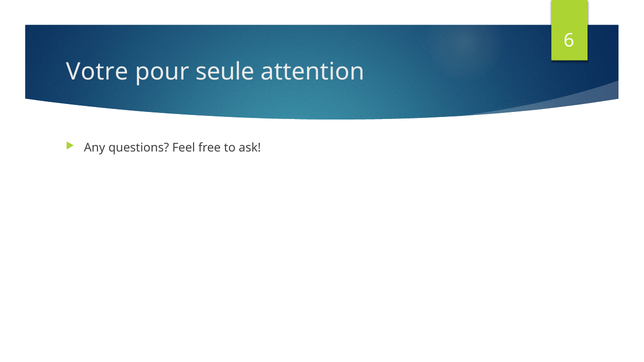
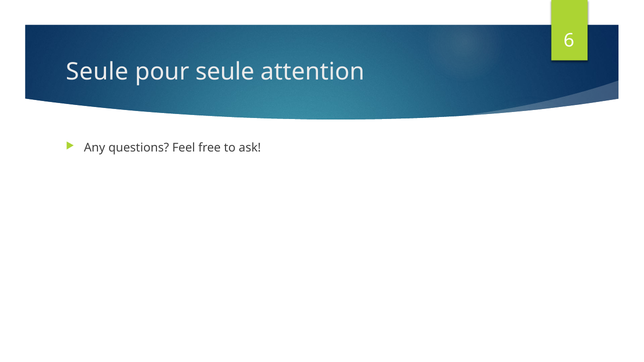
Votre at (97, 72): Votre -> Seule
